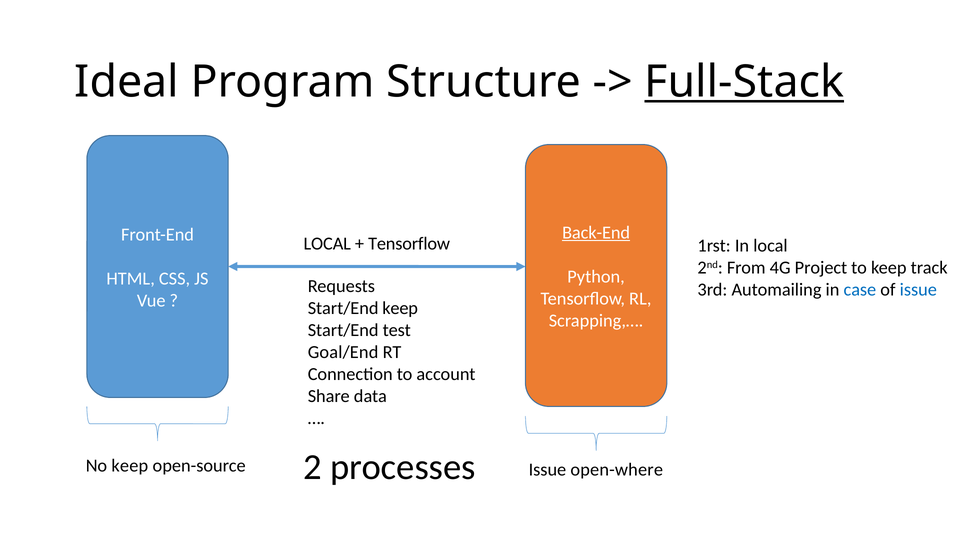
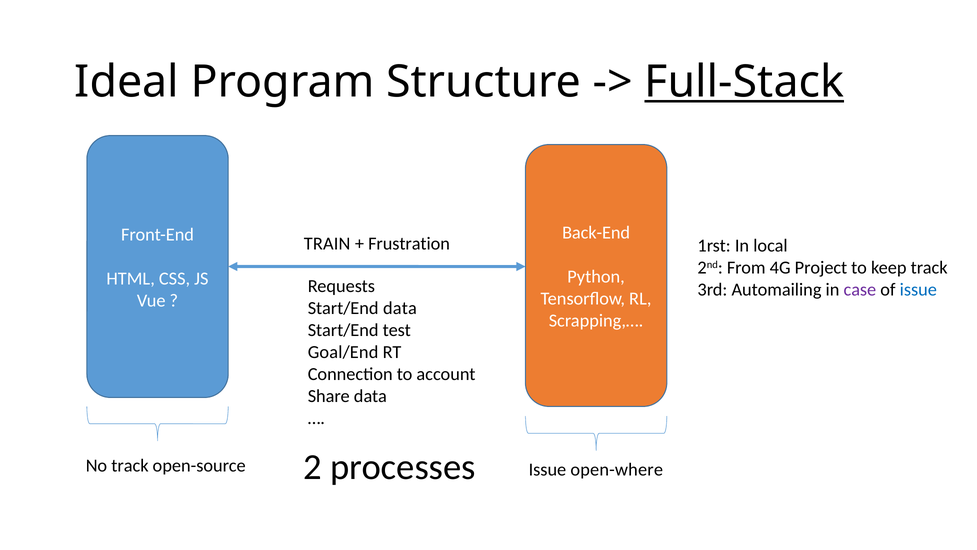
Back-End underline: present -> none
LOCAL at (327, 244): LOCAL -> TRAIN
Tensorflow at (409, 244): Tensorflow -> Frustration
case colour: blue -> purple
Start/End keep: keep -> data
No keep: keep -> track
